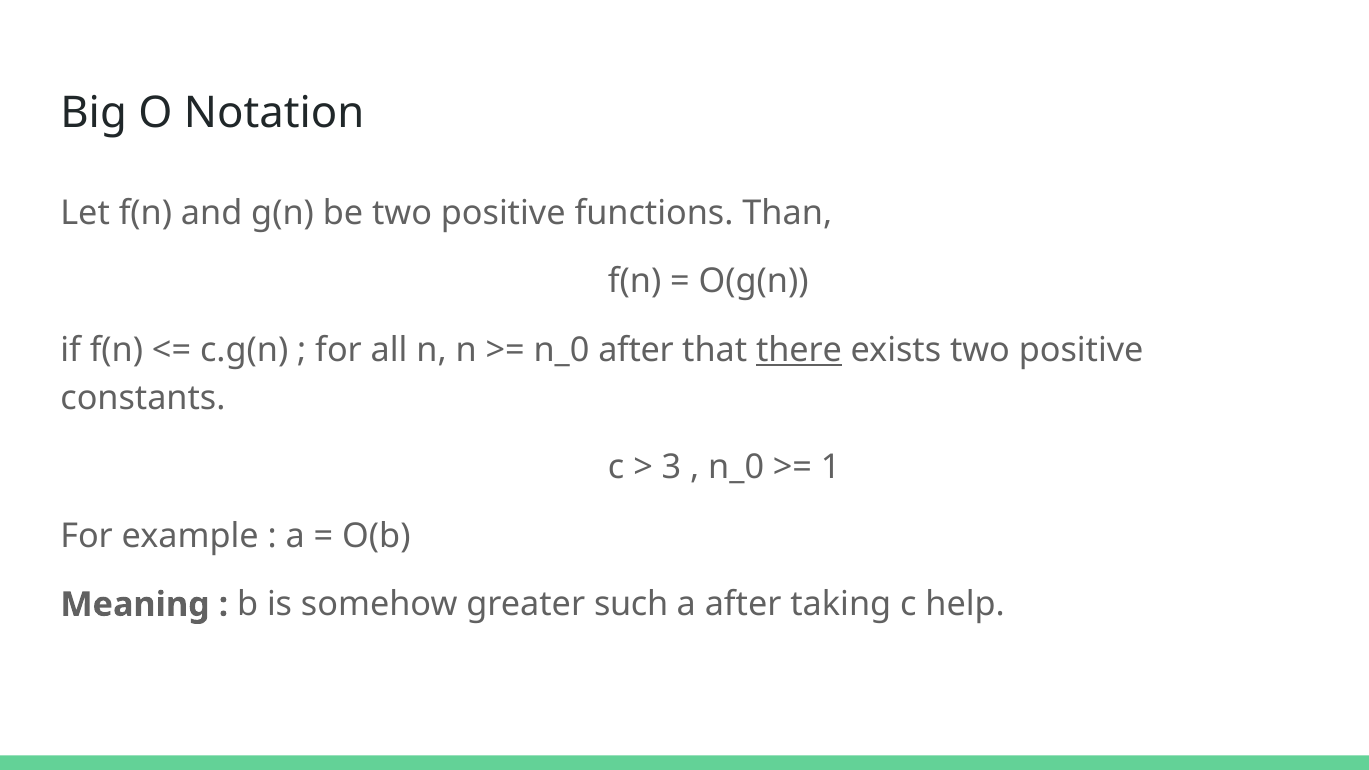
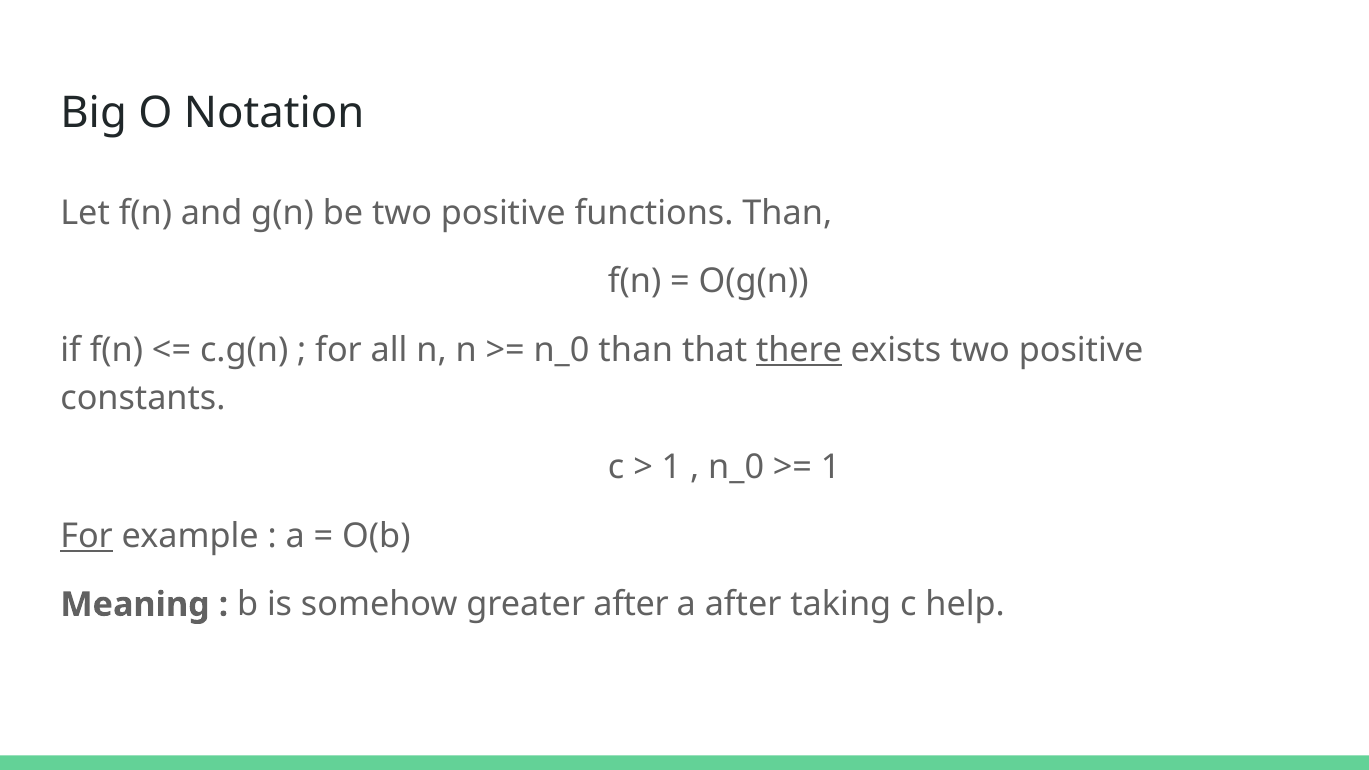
n_0 after: after -> than
3 at (671, 467): 3 -> 1
For at (87, 536) underline: none -> present
greater such: such -> after
